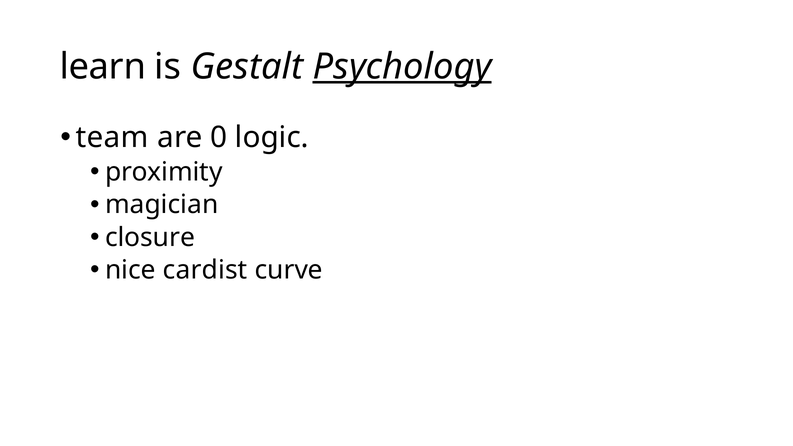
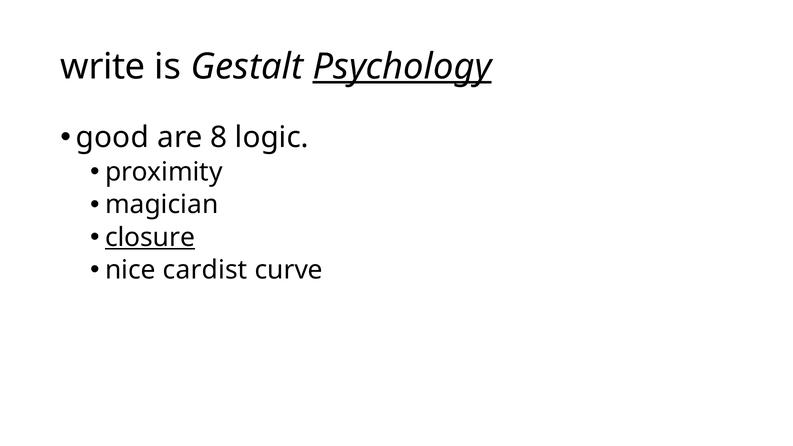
learn: learn -> write
team: team -> good
0: 0 -> 8
closure underline: none -> present
